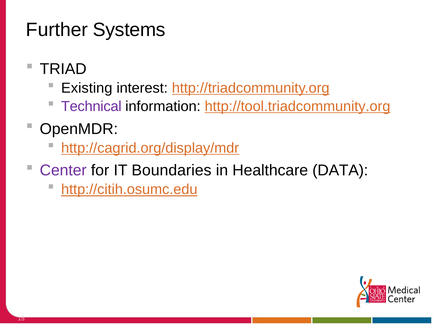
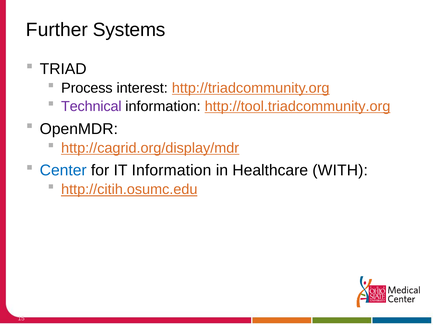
Existing: Existing -> Process
Center colour: purple -> blue
IT Boundaries: Boundaries -> Information
DATA: DATA -> WITH
